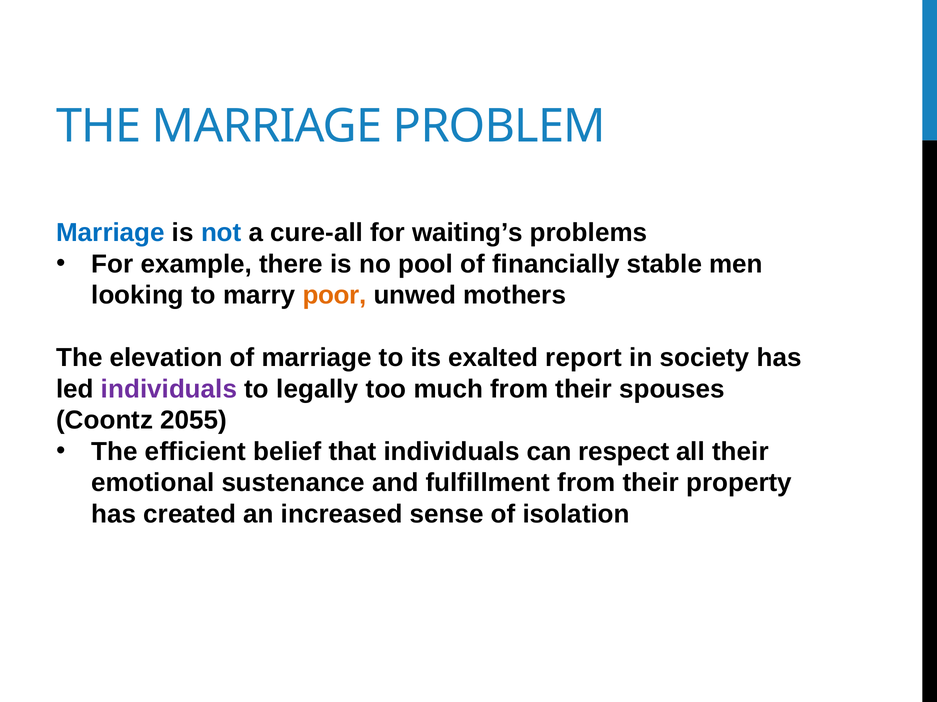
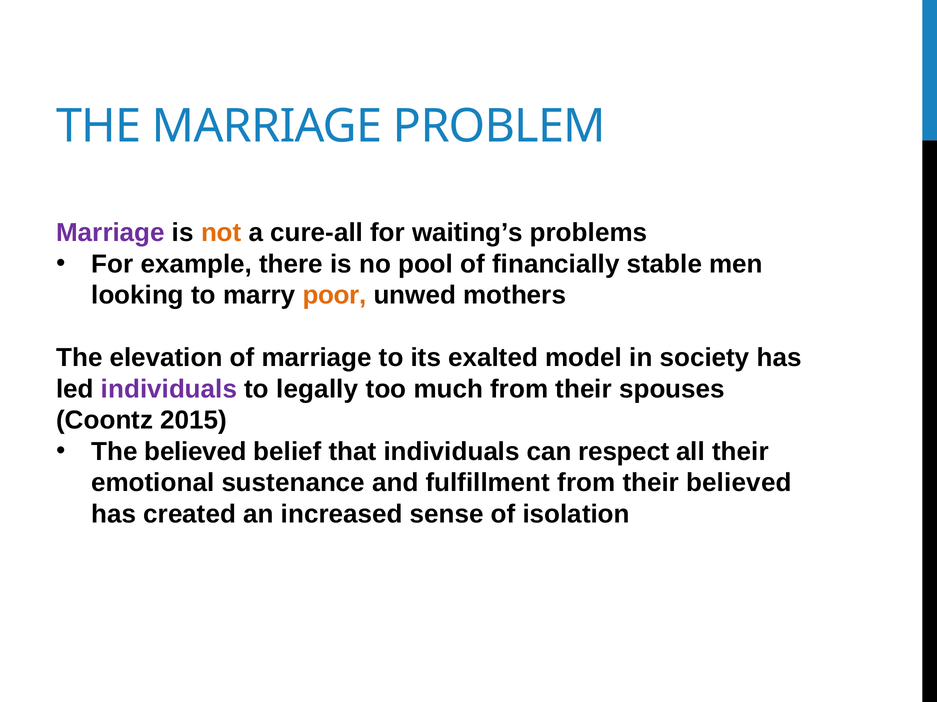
Marriage at (111, 233) colour: blue -> purple
not colour: blue -> orange
report: report -> model
2055: 2055 -> 2015
The efficient: efficient -> believed
their property: property -> believed
